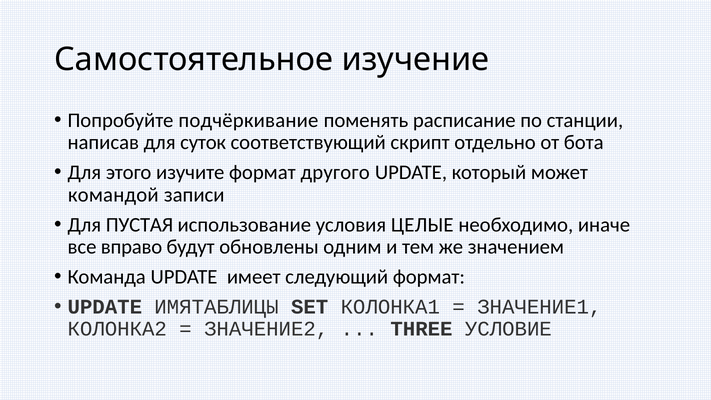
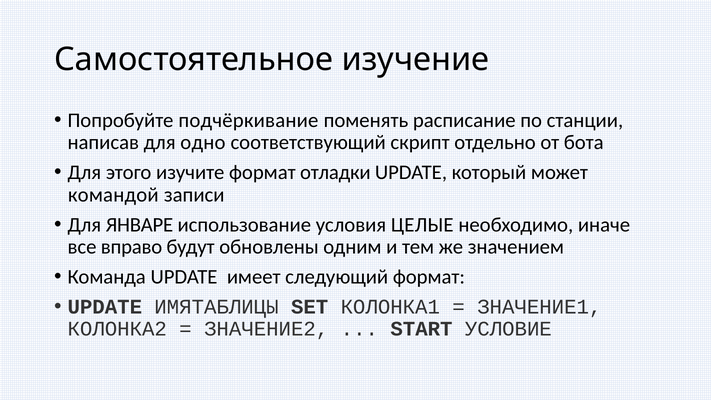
суток: суток -> одно
другого: другого -> отладки
ПУСТАЯ: ПУСТАЯ -> ЯНВАРЕ
THREE: THREE -> START
